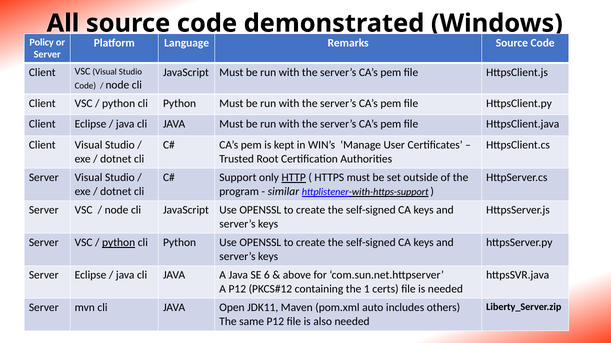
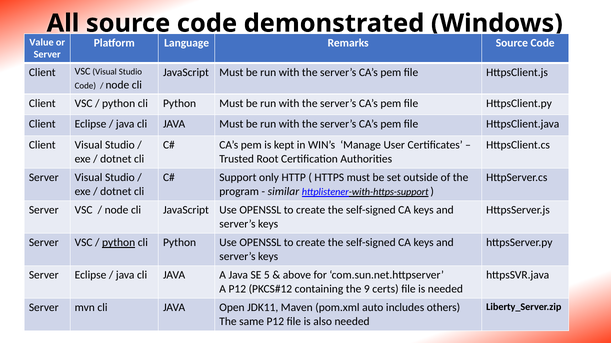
Policy: Policy -> Value
HTTP underline: present -> none
6: 6 -> 5
1: 1 -> 9
